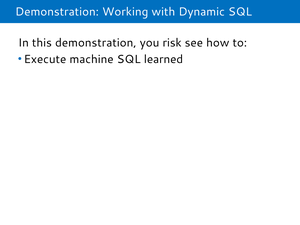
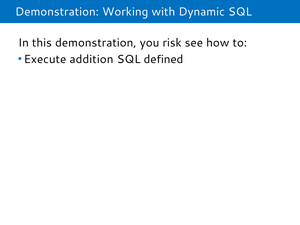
machine: machine -> addition
learned: learned -> defined
